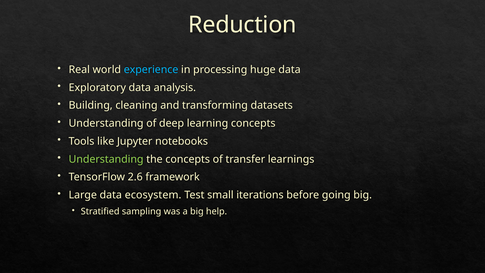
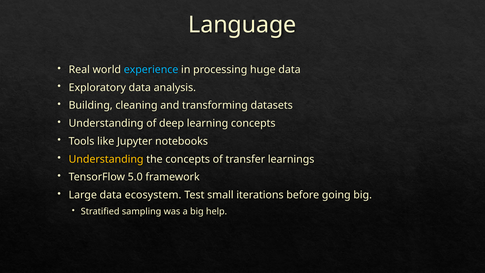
Reduction: Reduction -> Language
Understanding at (106, 159) colour: light green -> yellow
2.6: 2.6 -> 5.0
